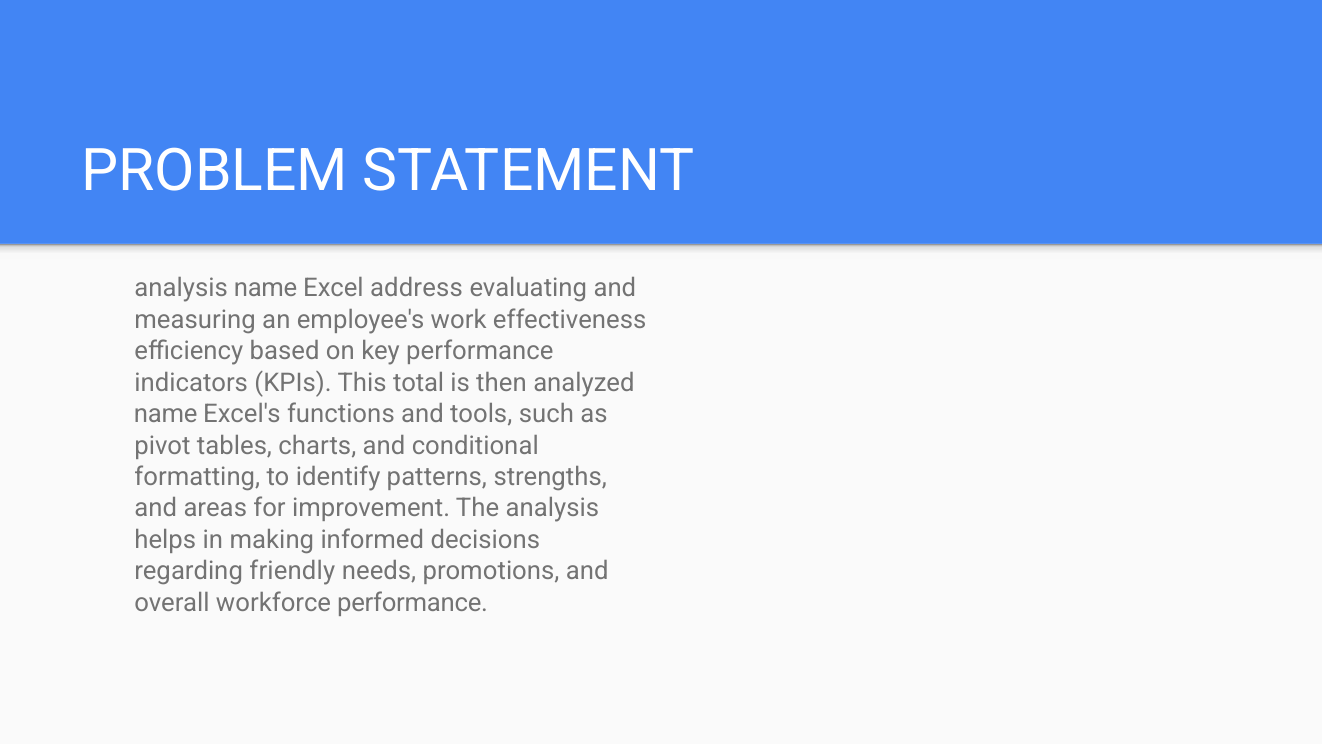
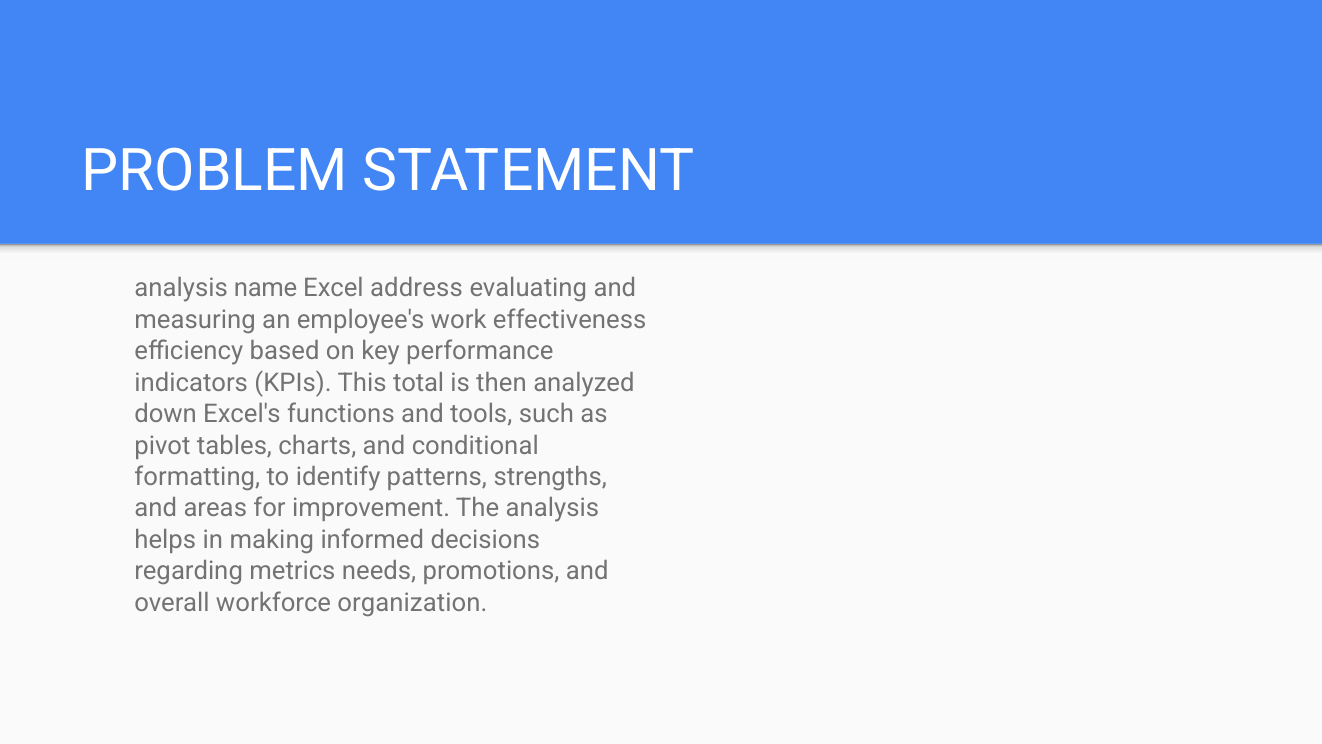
name at (166, 414): name -> down
friendly: friendly -> metrics
workforce performance: performance -> organization
